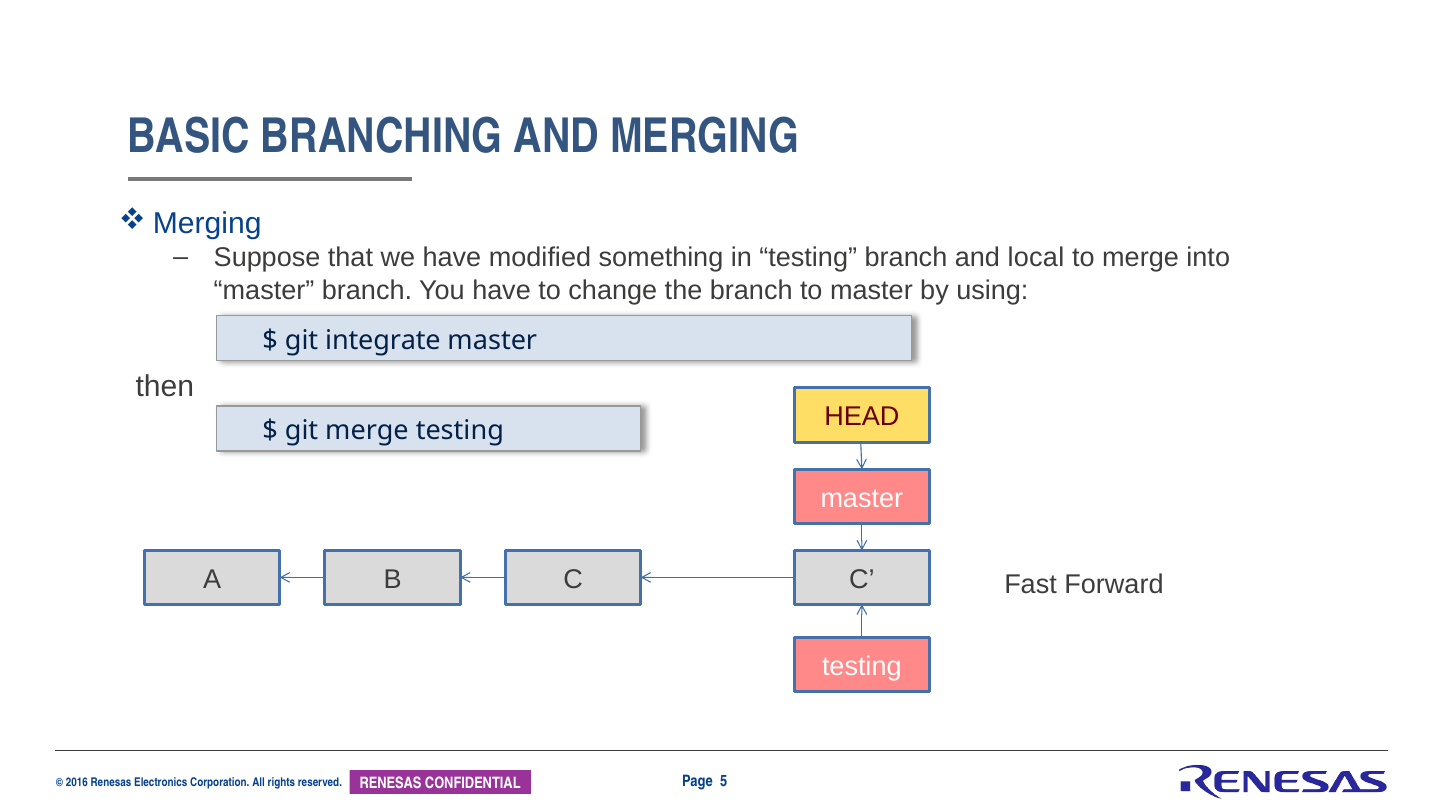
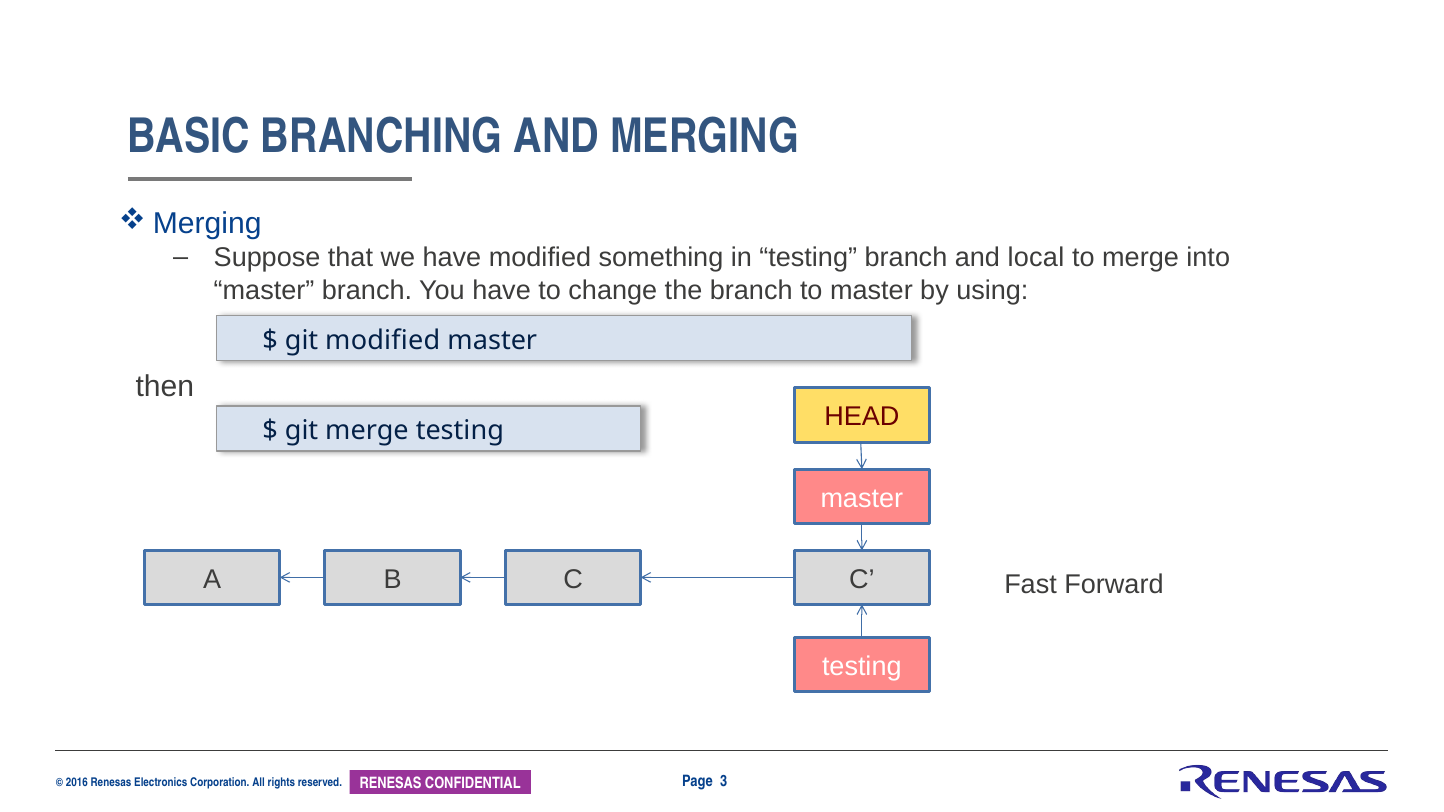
git integrate: integrate -> modified
5: 5 -> 3
